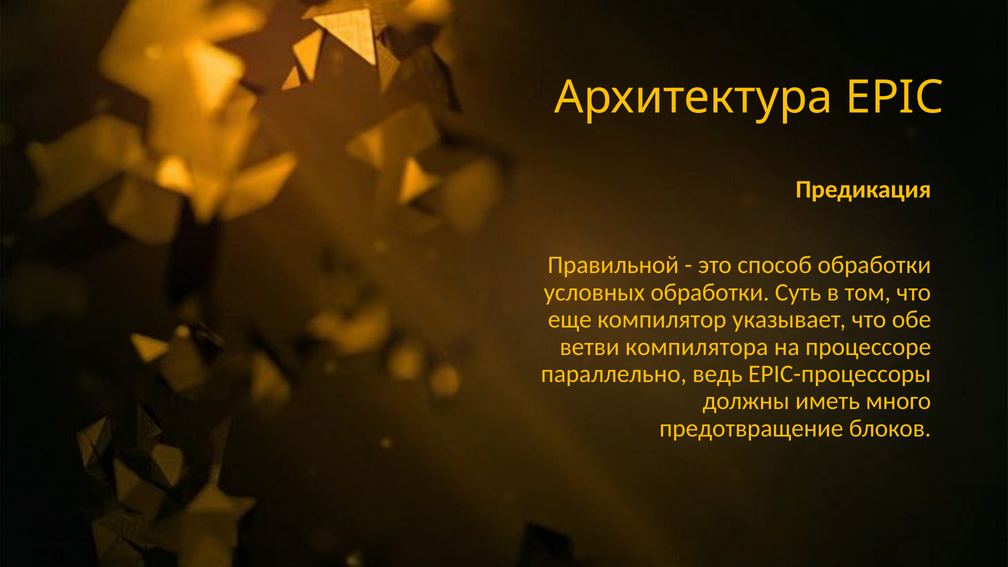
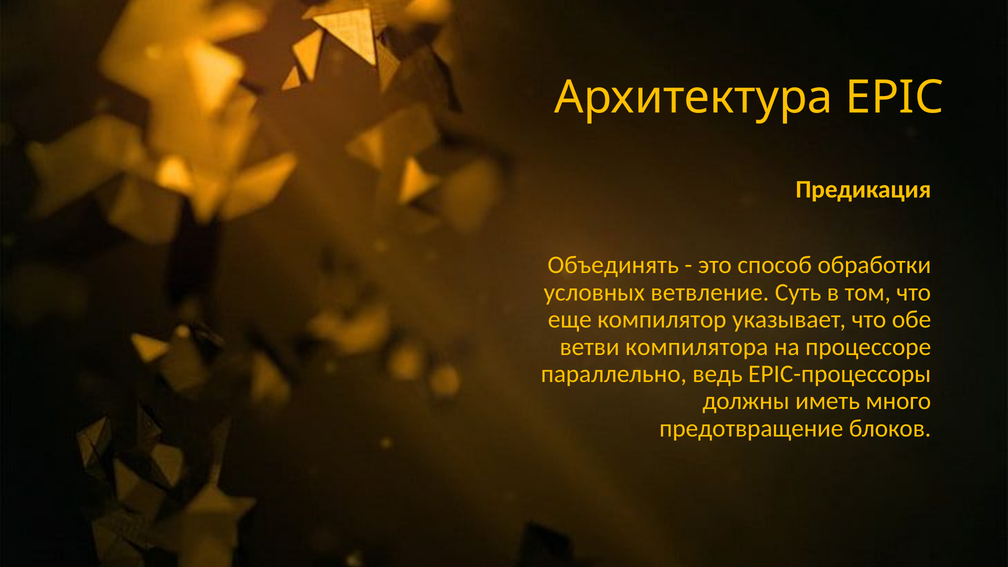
Правильной: Правильной -> Объединять
условных обработки: обработки -> ветвление
